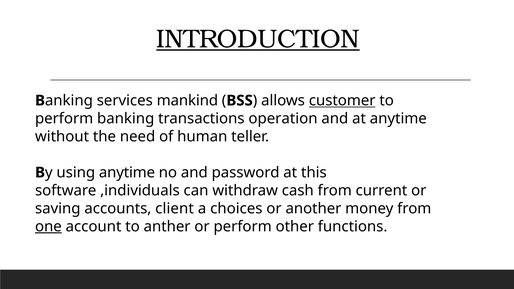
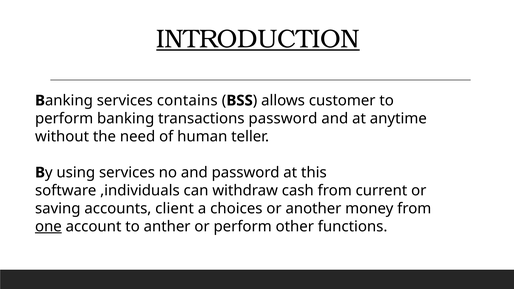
services mankind: mankind -> contains
customer underline: present -> none
transactions operation: operation -> password
using anytime: anytime -> services
